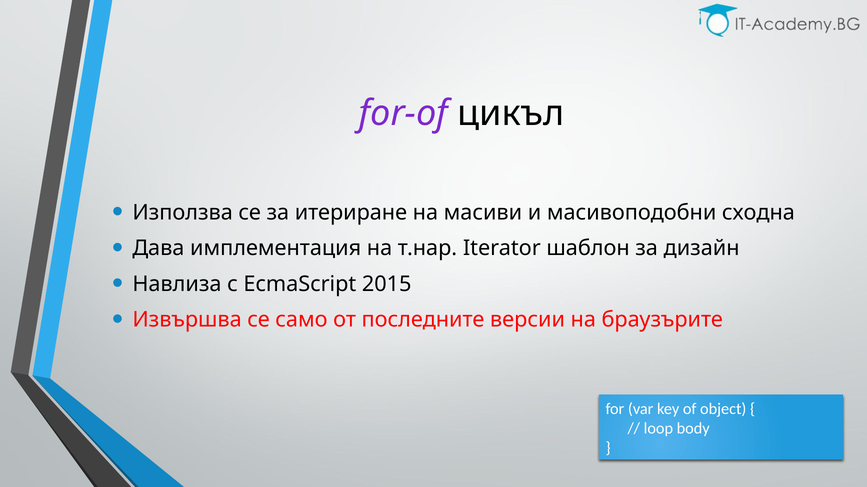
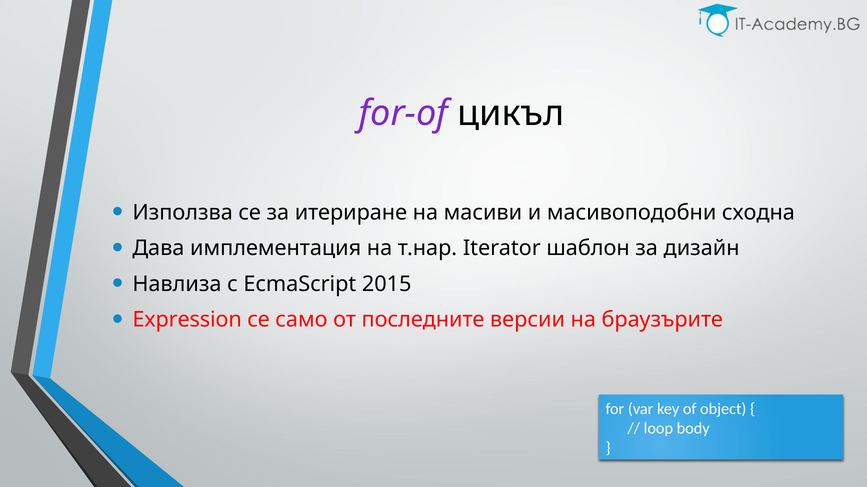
Извършва: Извършва -> Expression
